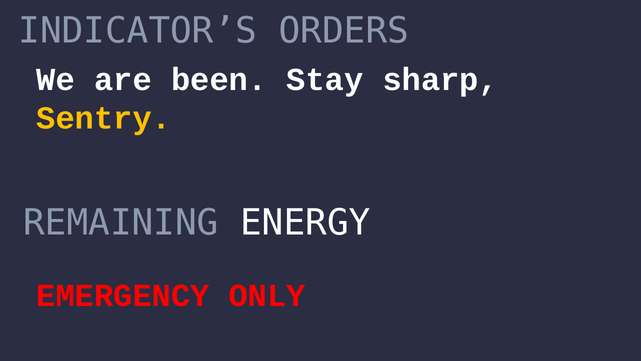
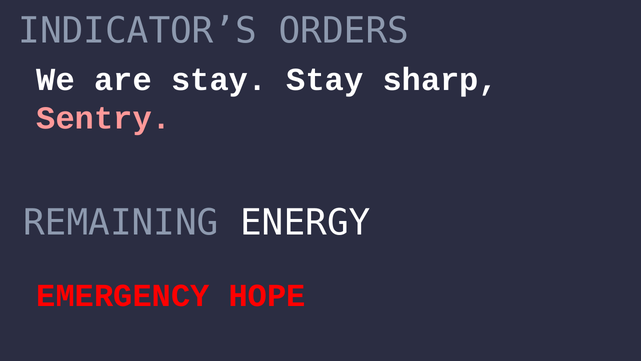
are been: been -> stay
Sentry colour: yellow -> pink
ONLY: ONLY -> HOPE
